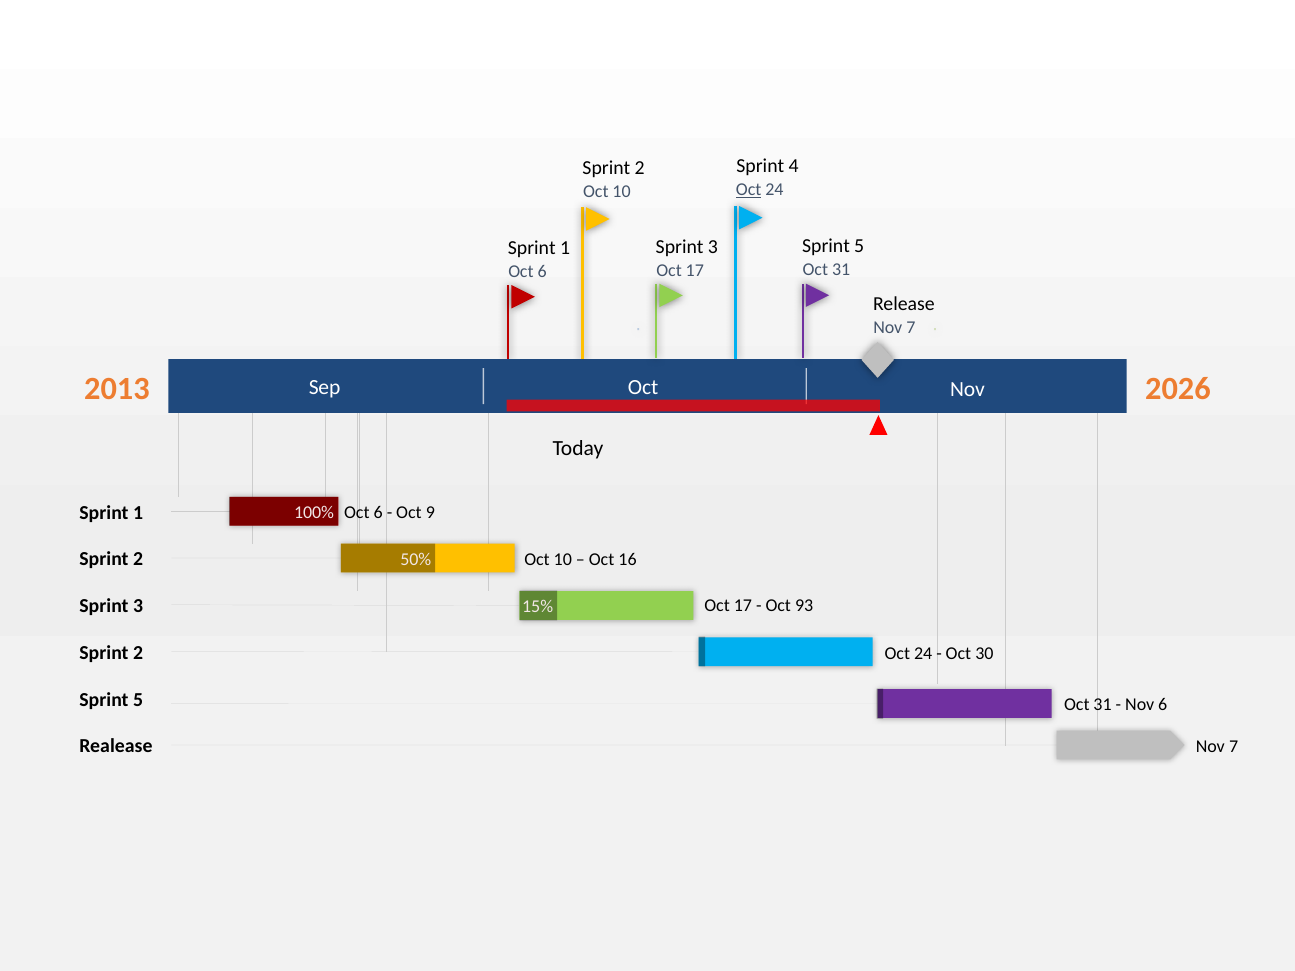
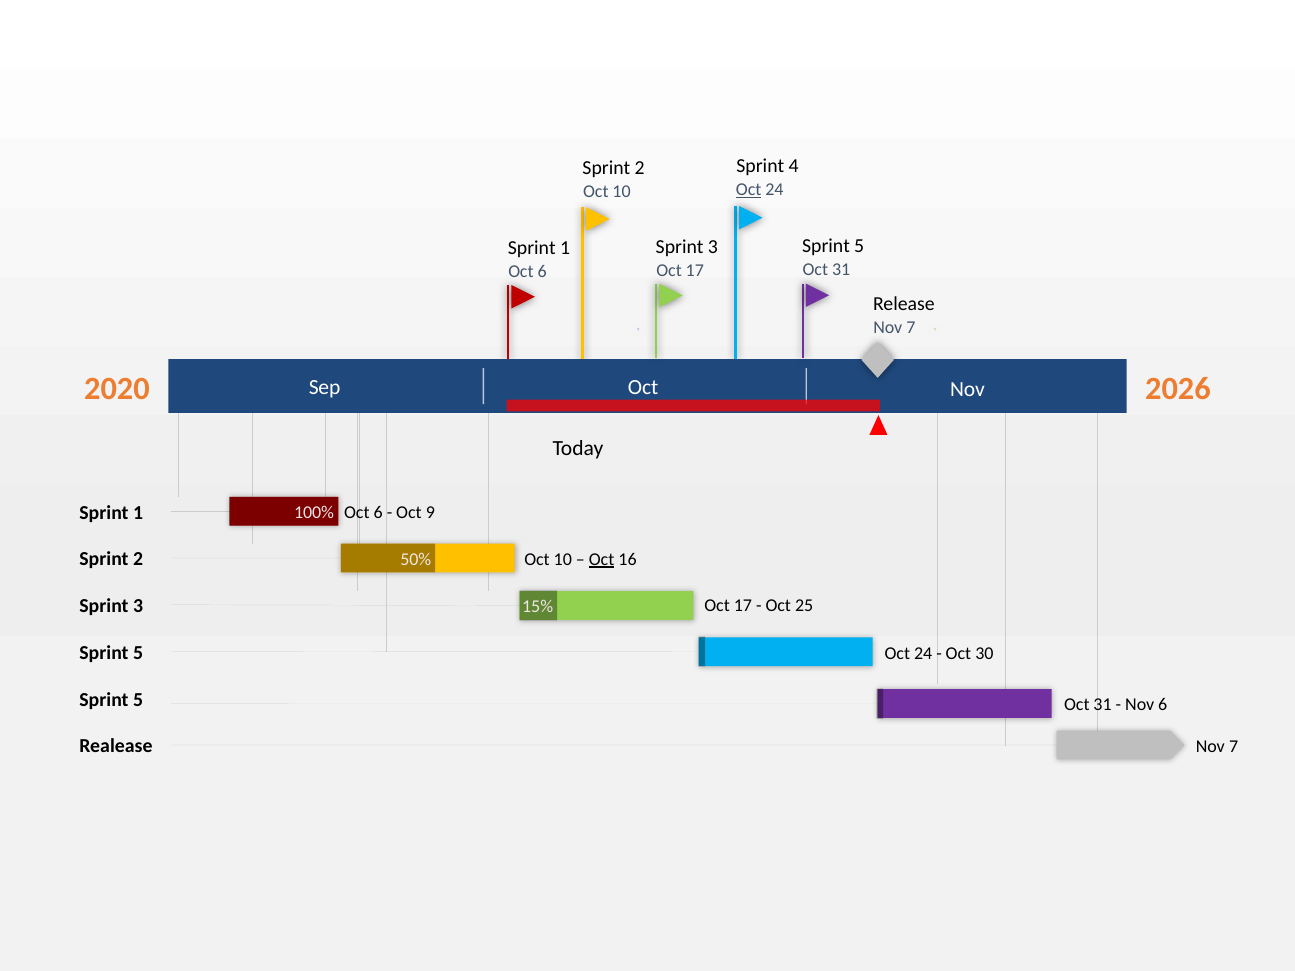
2013: 2013 -> 2020
Oct at (602, 559) underline: none -> present
93: 93 -> 25
2 at (138, 653): 2 -> 5
